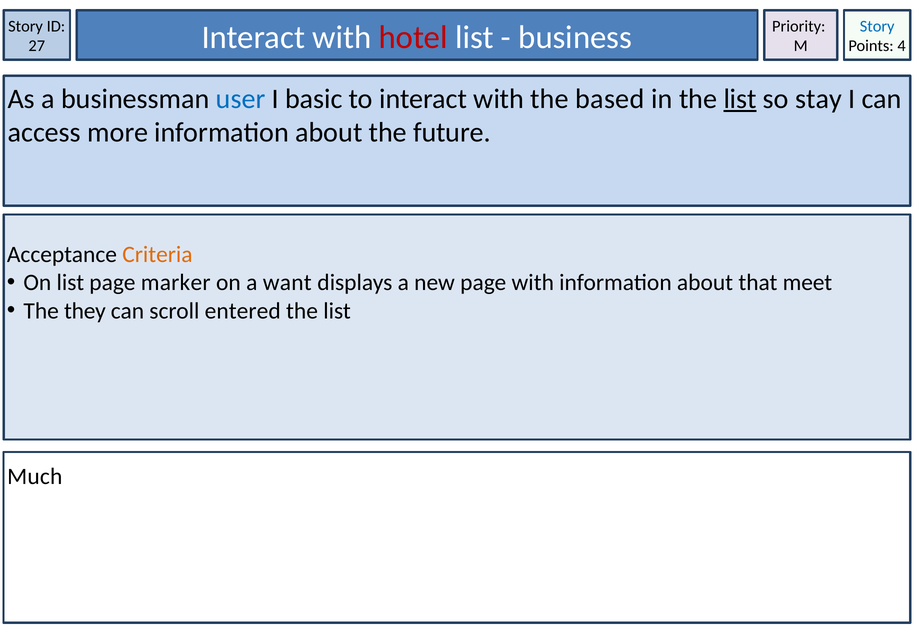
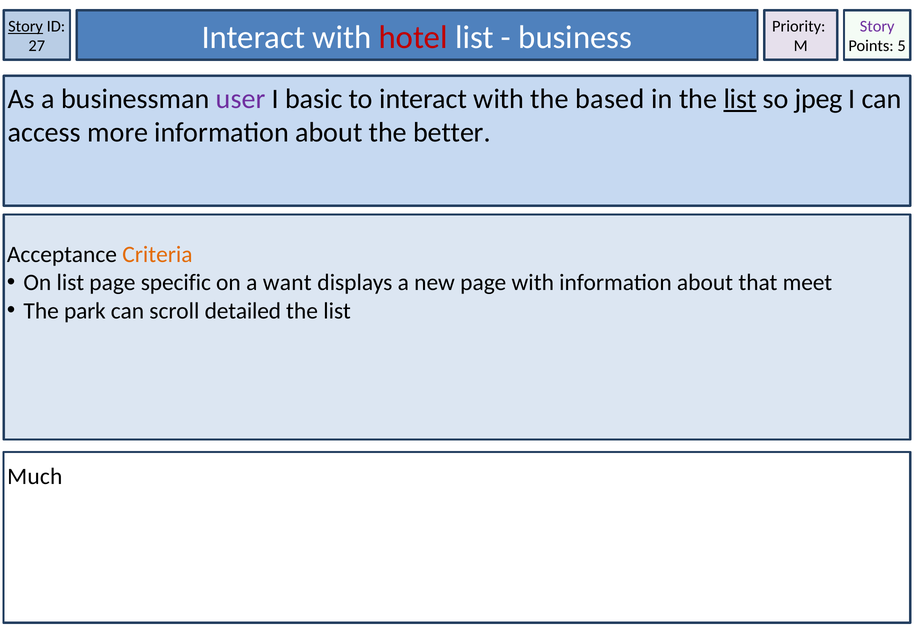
Story at (26, 26) underline: none -> present
Story at (877, 26) colour: blue -> purple
4: 4 -> 5
user colour: blue -> purple
stay: stay -> jpeg
future: future -> better
marker: marker -> specific
they: they -> park
entered: entered -> detailed
